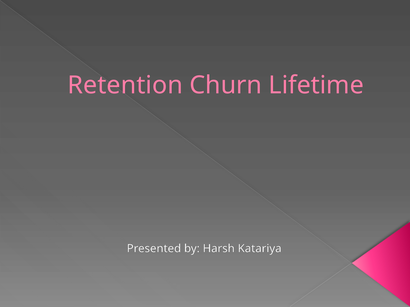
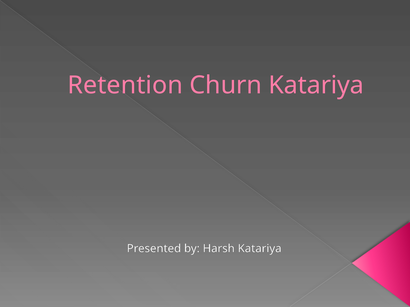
Churn Lifetime: Lifetime -> Katariya
